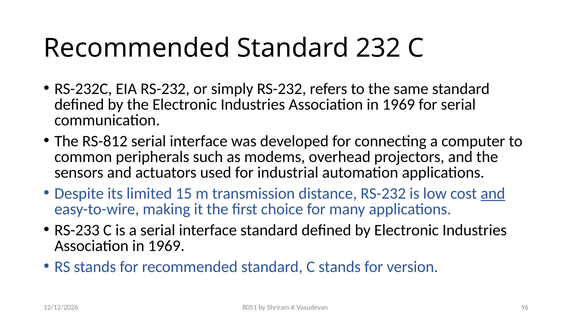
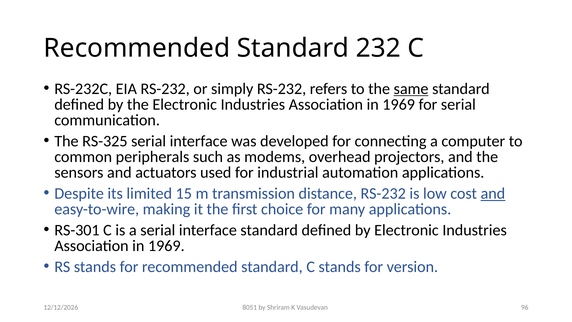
same underline: none -> present
RS-812: RS-812 -> RS-325
RS-233: RS-233 -> RS-301
